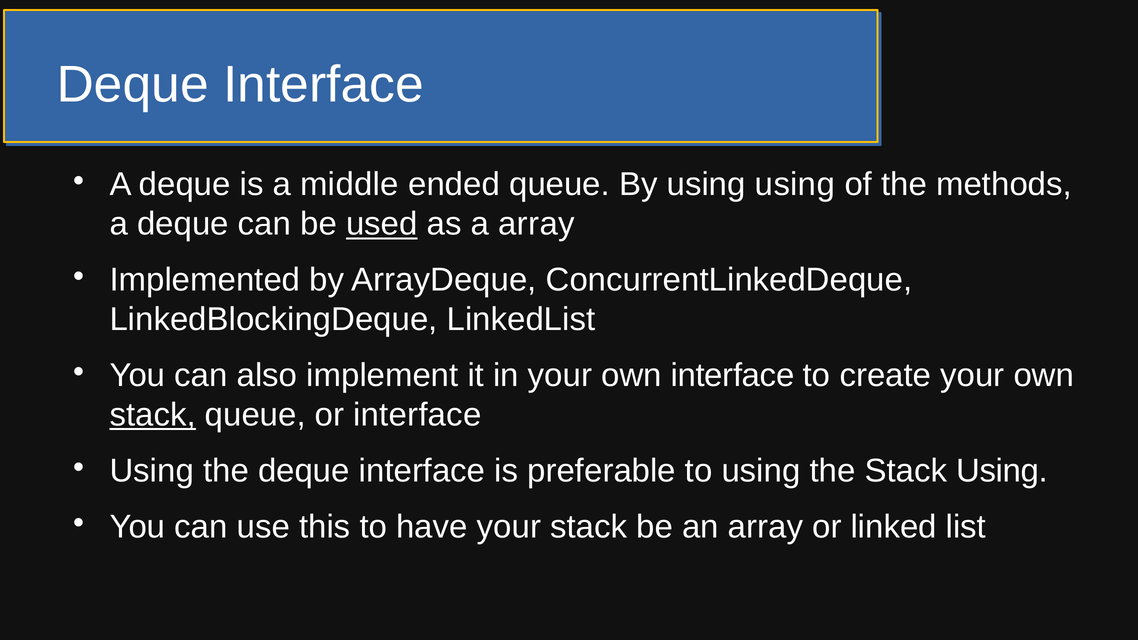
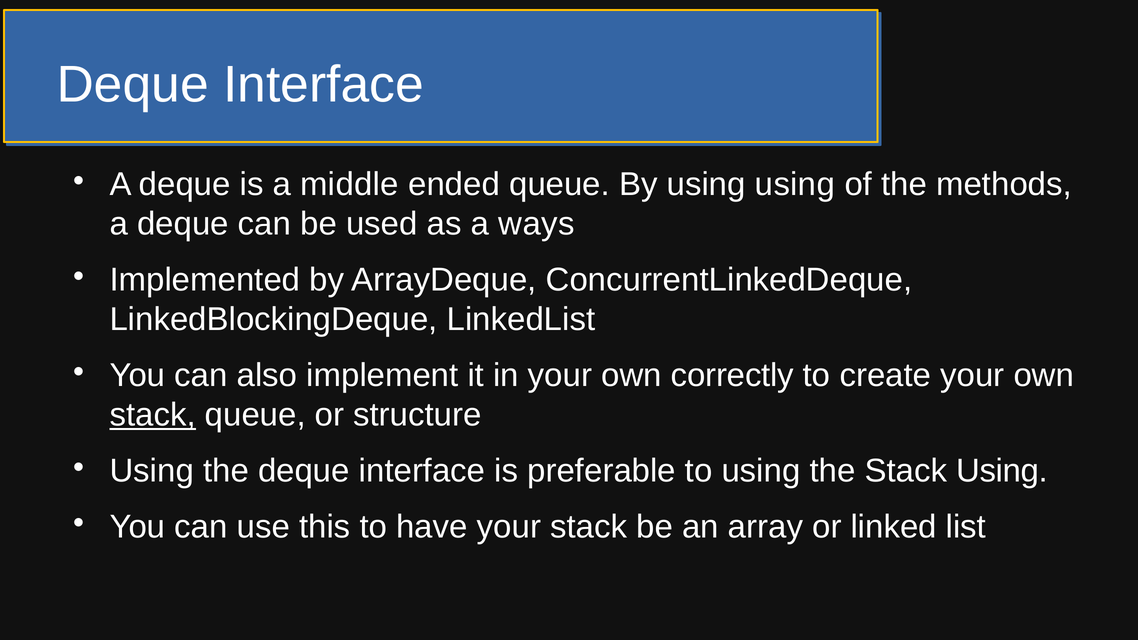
used underline: present -> none
a array: array -> ways
own interface: interface -> correctly
or interface: interface -> structure
